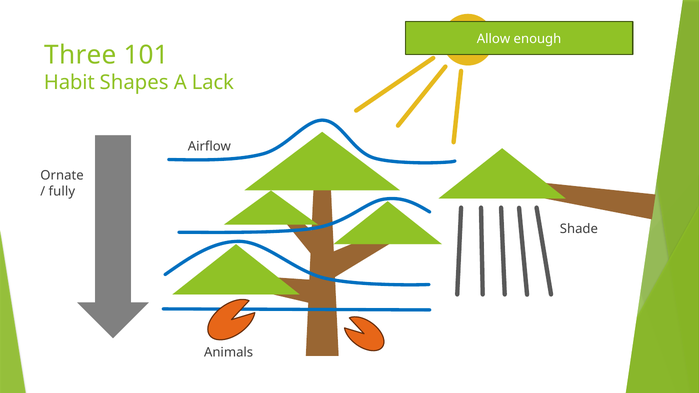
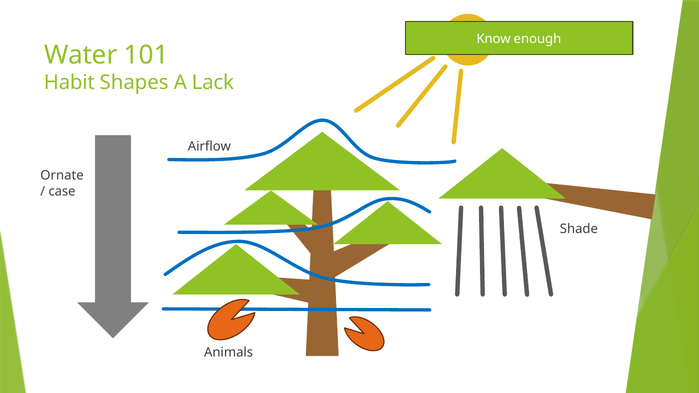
Allow: Allow -> Know
Three: Three -> Water
fully: fully -> case
